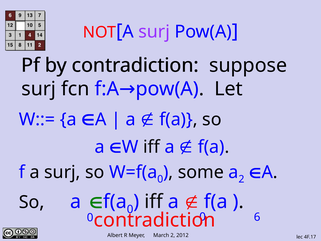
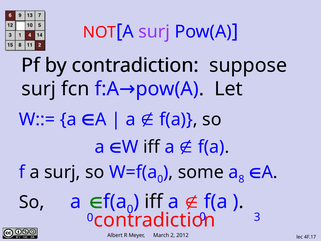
a 2: 2 -> 8
6: 6 -> 3
